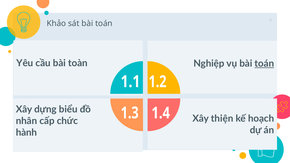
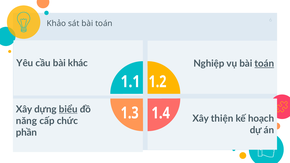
toàn: toàn -> khác
biểu underline: none -> present
nhân: nhân -> năng
hành: hành -> phần
